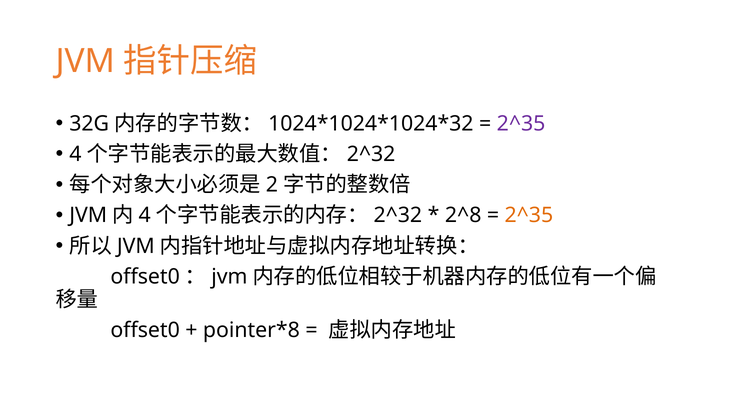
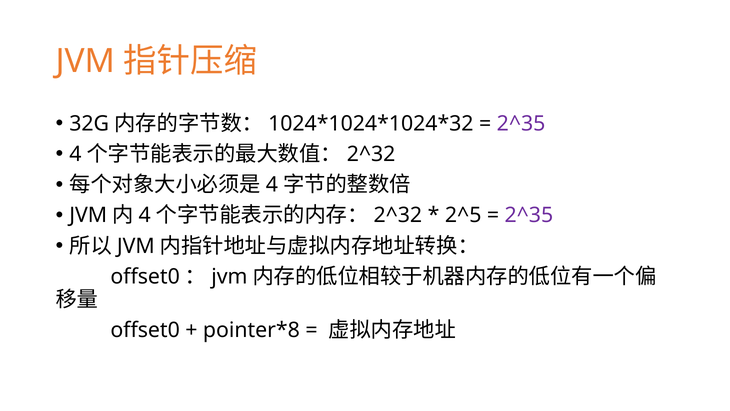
2 at (272, 185): 2 -> 4
2^8: 2^8 -> 2^5
2^35 at (529, 215) colour: orange -> purple
